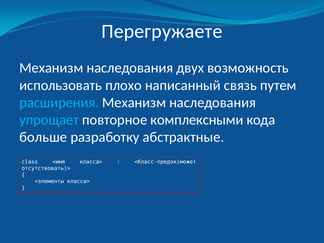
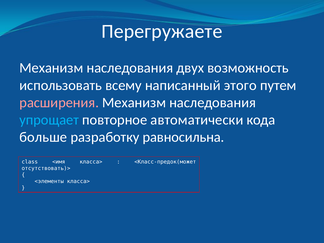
плохо: плохо -> всему
связь: связь -> этого
расширения colour: light blue -> pink
комплексными: комплексными -> автоматически
абстрактные: абстрактные -> равносильна
